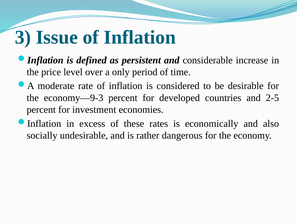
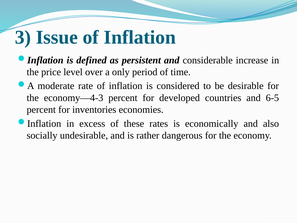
economy—9-3: economy—9-3 -> economy—4-3
2-5: 2-5 -> 6-5
investment: investment -> inventories
